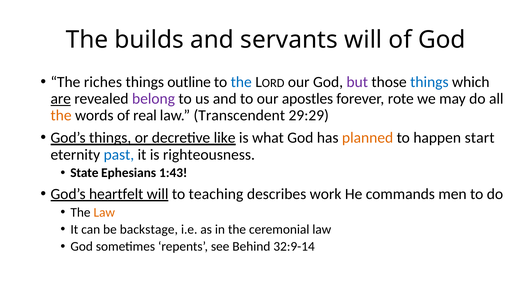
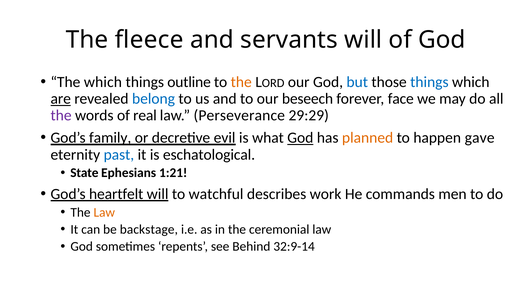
builds: builds -> fleece
The riches: riches -> which
the at (241, 82) colour: blue -> orange
but colour: purple -> blue
belong colour: purple -> blue
apostles: apostles -> beseech
rote: rote -> face
the at (61, 116) colour: orange -> purple
Transcendent: Transcendent -> Perseverance
God’s things: things -> family
like: like -> evil
God at (300, 138) underline: none -> present
start: start -> gave
righteousness: righteousness -> eschatological
1:43: 1:43 -> 1:21
teaching: teaching -> watchful
